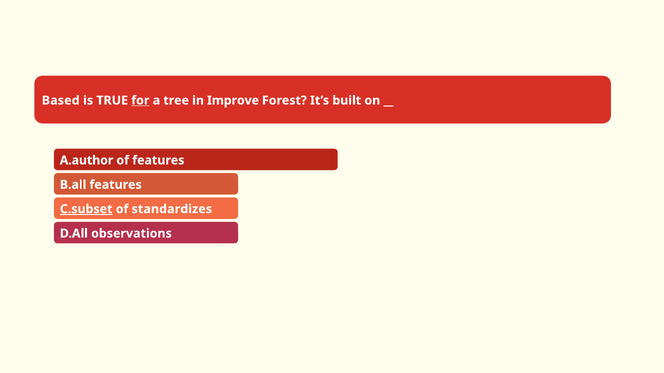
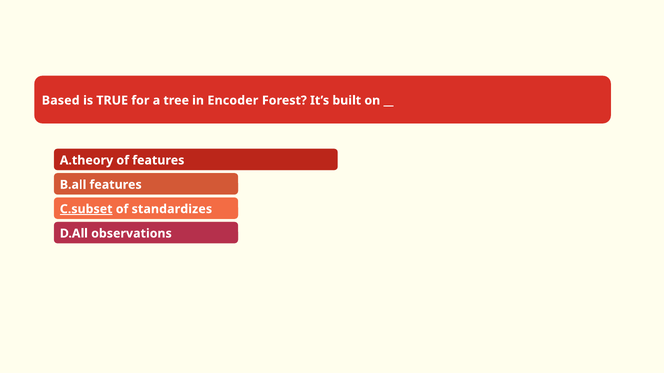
for underline: present -> none
Improve: Improve -> Encoder
A.author: A.author -> A.theory
